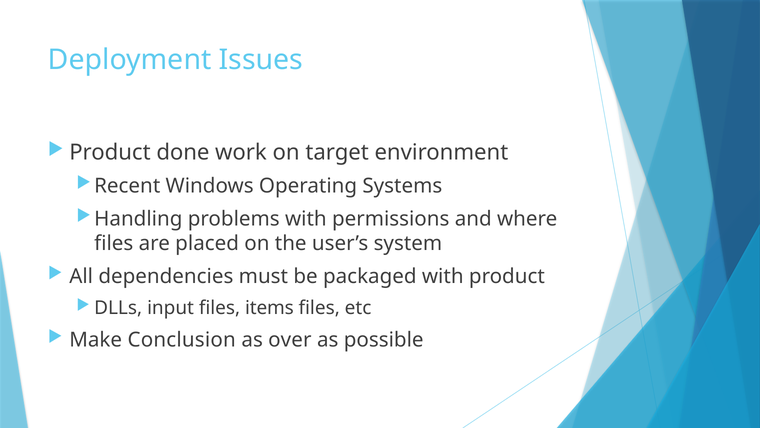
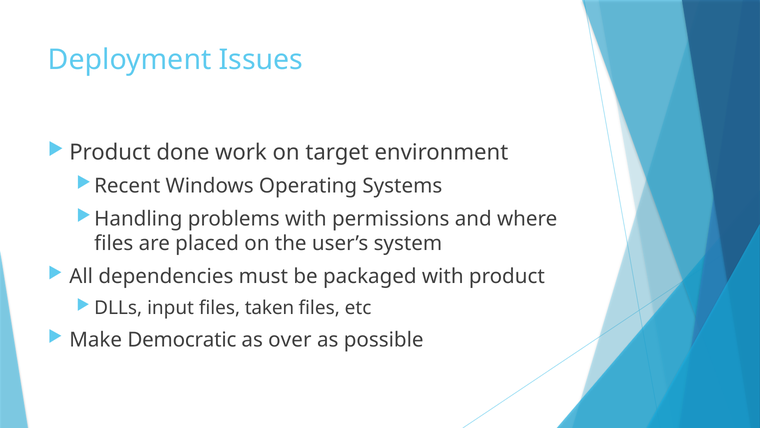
items: items -> taken
Conclusion: Conclusion -> Democratic
